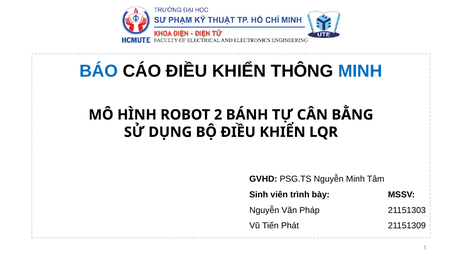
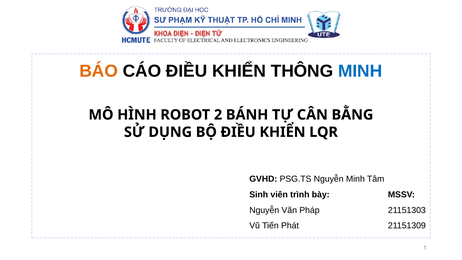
BÁO colour: blue -> orange
